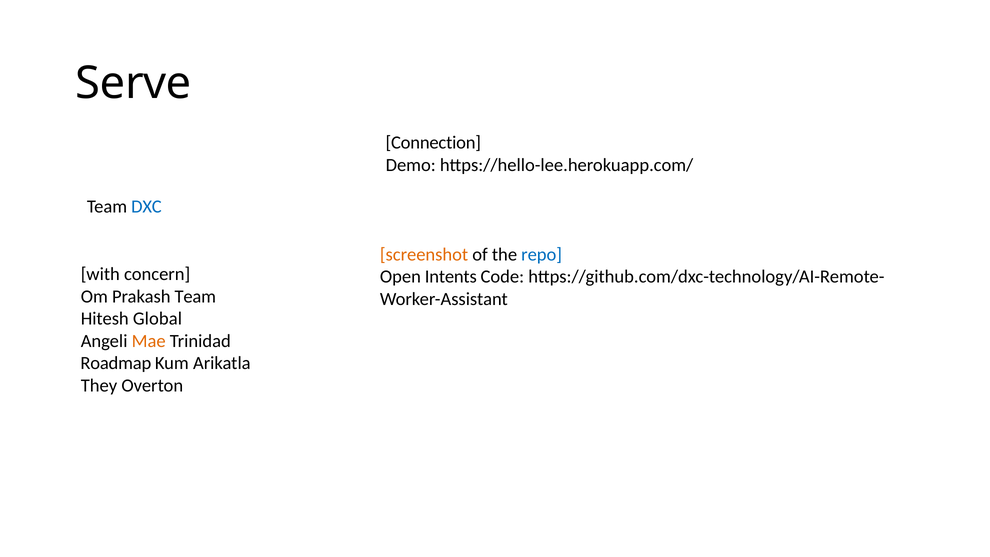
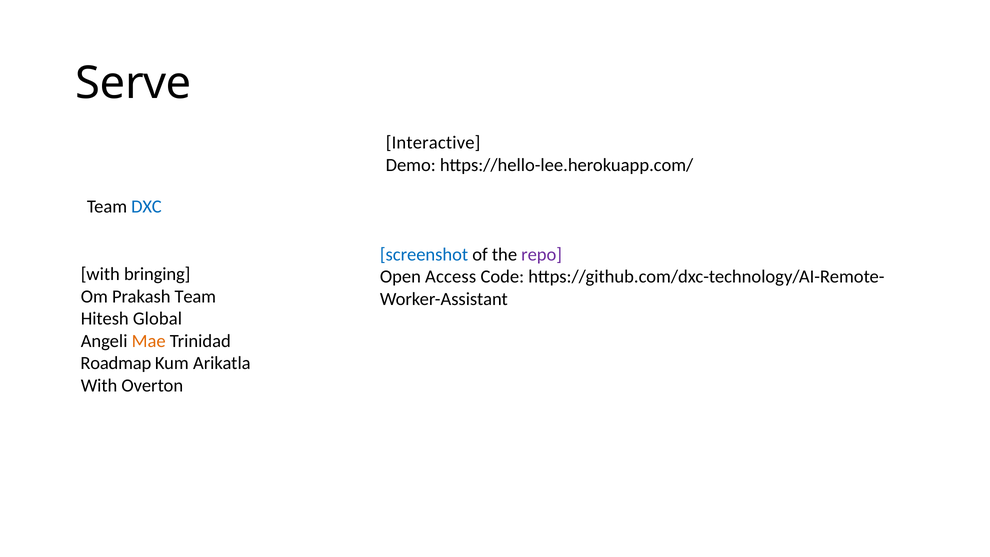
Connection: Connection -> Interactive
screenshot colour: orange -> blue
repo colour: blue -> purple
concern: concern -> bringing
Intents: Intents -> Access
They at (99, 386): They -> With
